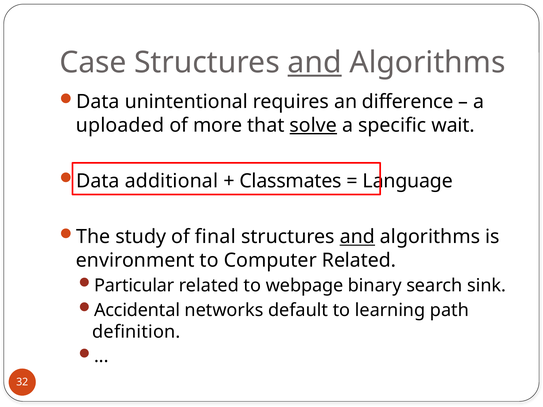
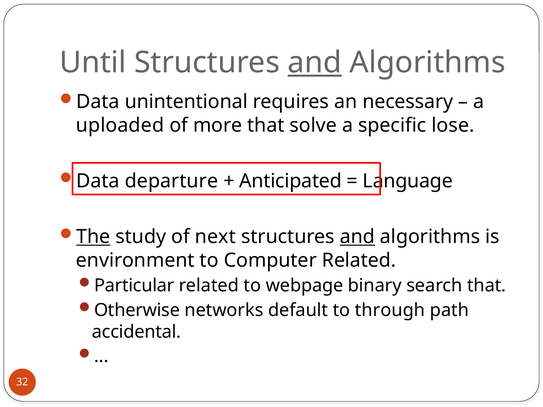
Case: Case -> Until
difference: difference -> necessary
solve underline: present -> none
wait: wait -> lose
additional: additional -> departure
Classmates: Classmates -> Anticipated
The underline: none -> present
final: final -> next
search sink: sink -> that
Accidental: Accidental -> Otherwise
learning: learning -> through
definition: definition -> accidental
